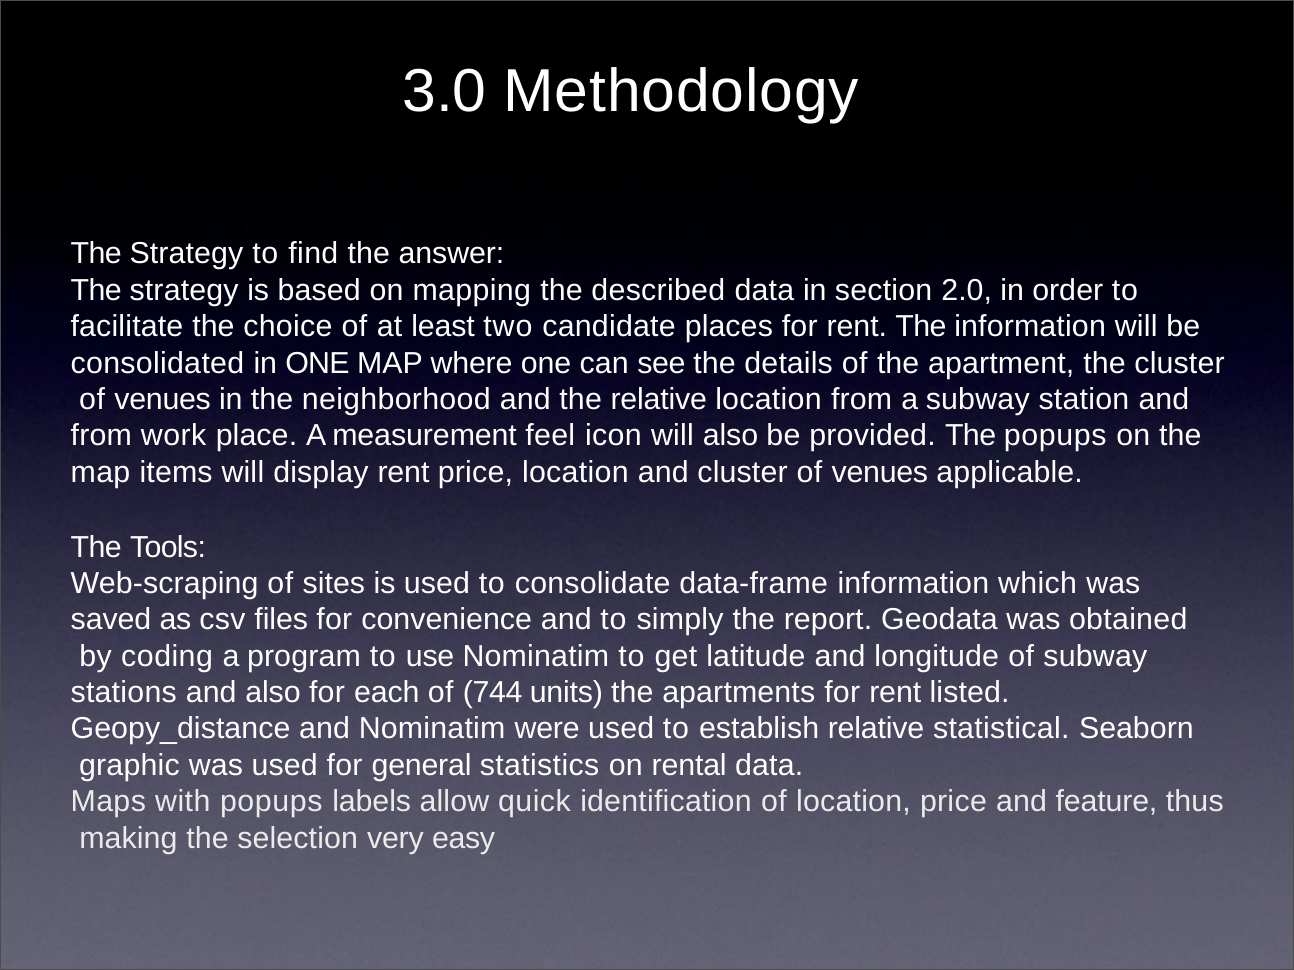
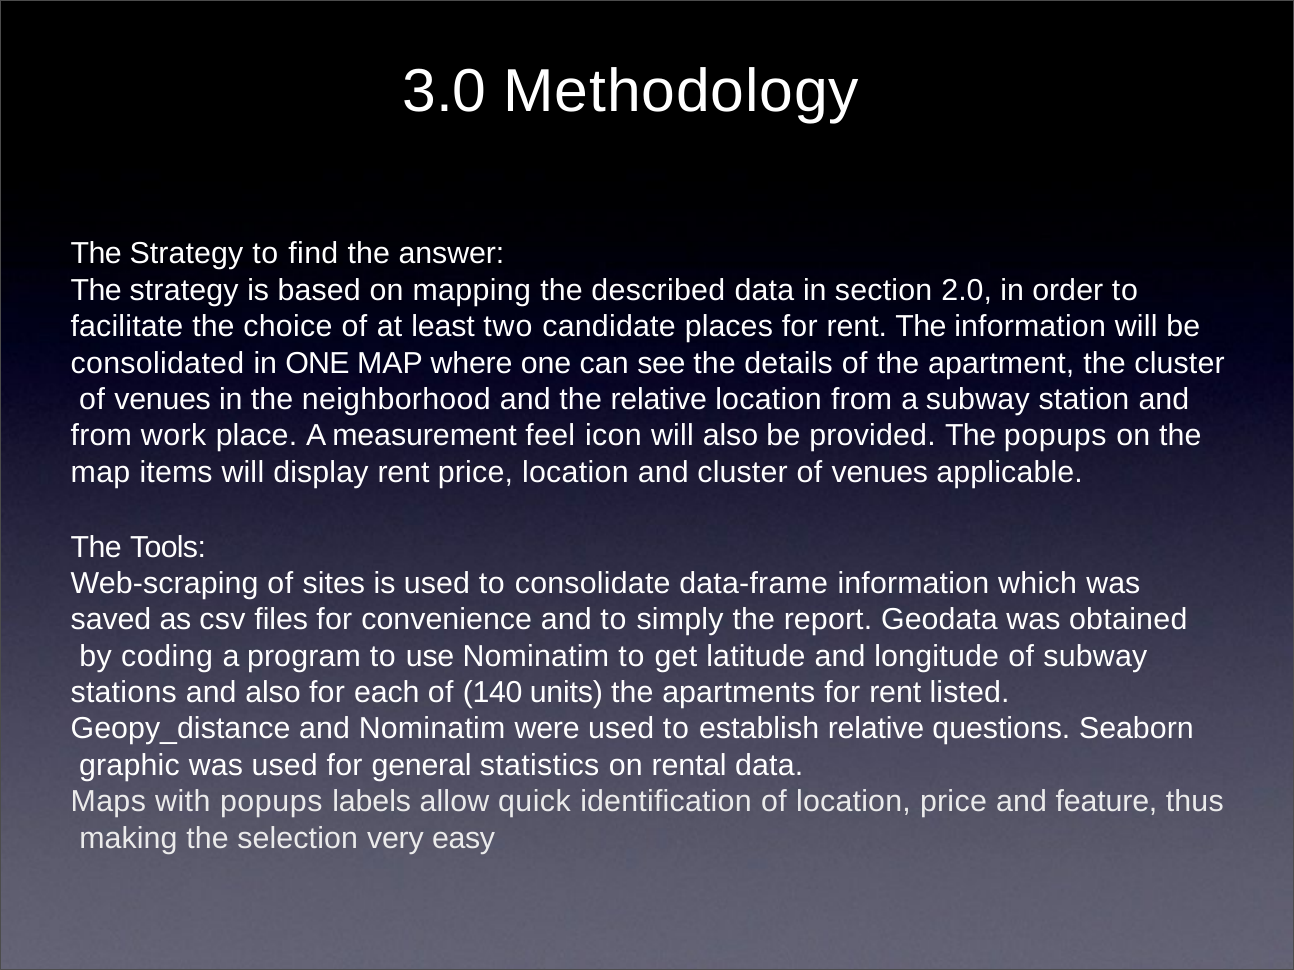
744: 744 -> 140
statistical: statistical -> questions
